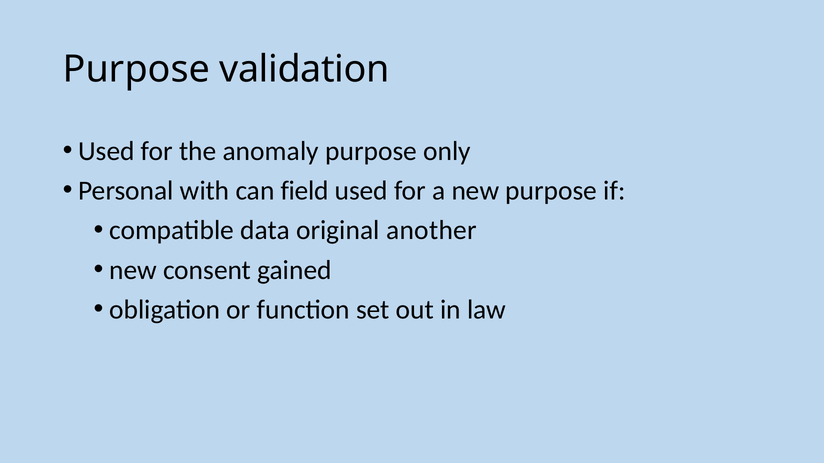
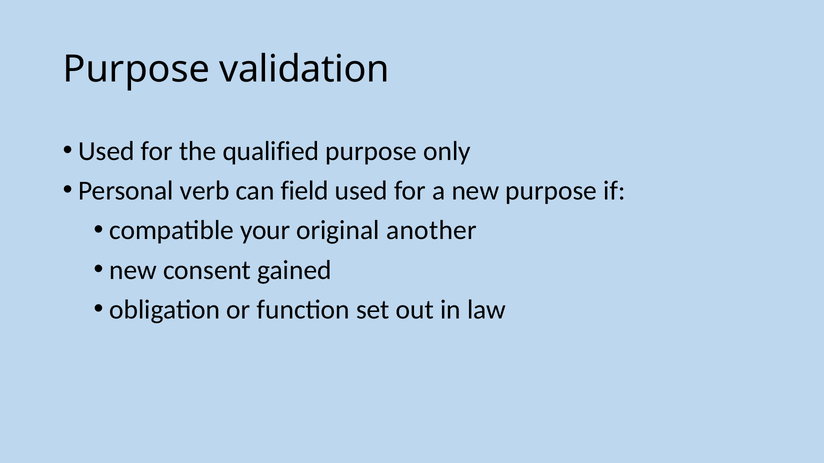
anomaly: anomaly -> qualified
with: with -> verb
data: data -> your
